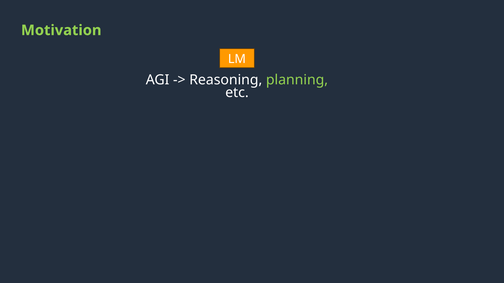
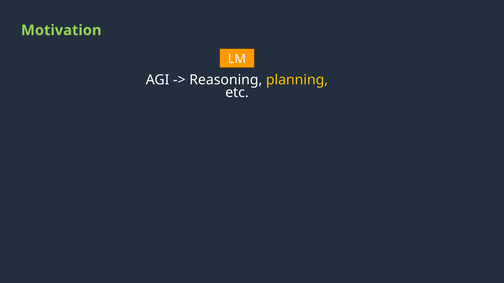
planning colour: light green -> yellow
